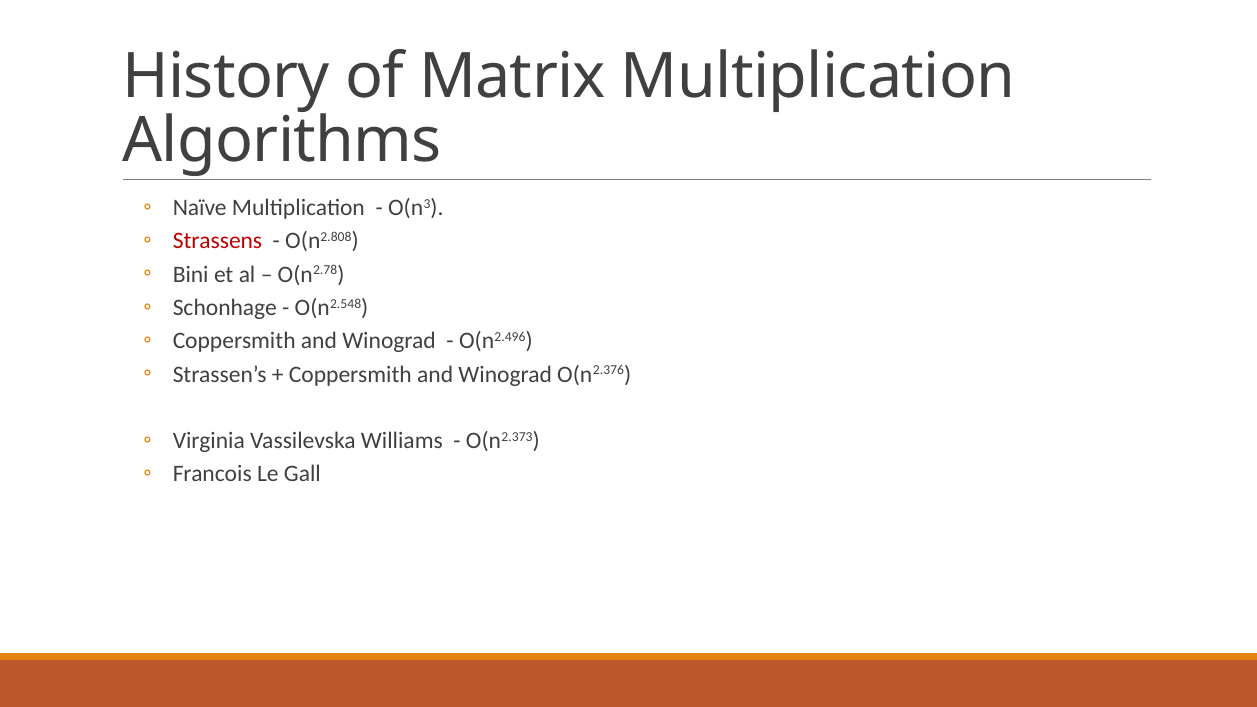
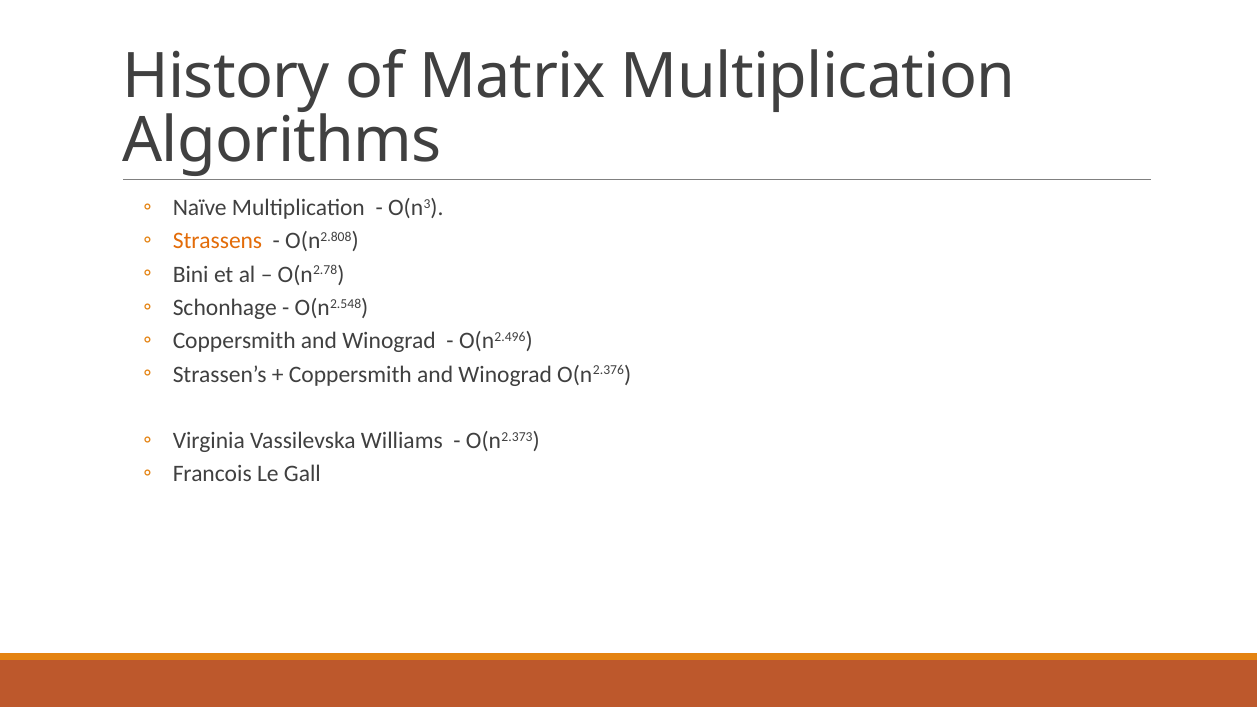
Strassens colour: red -> orange
